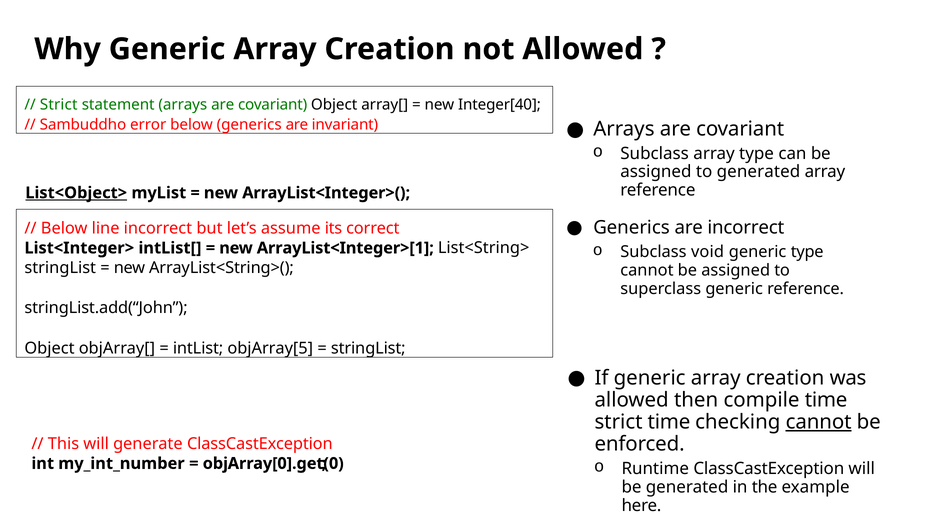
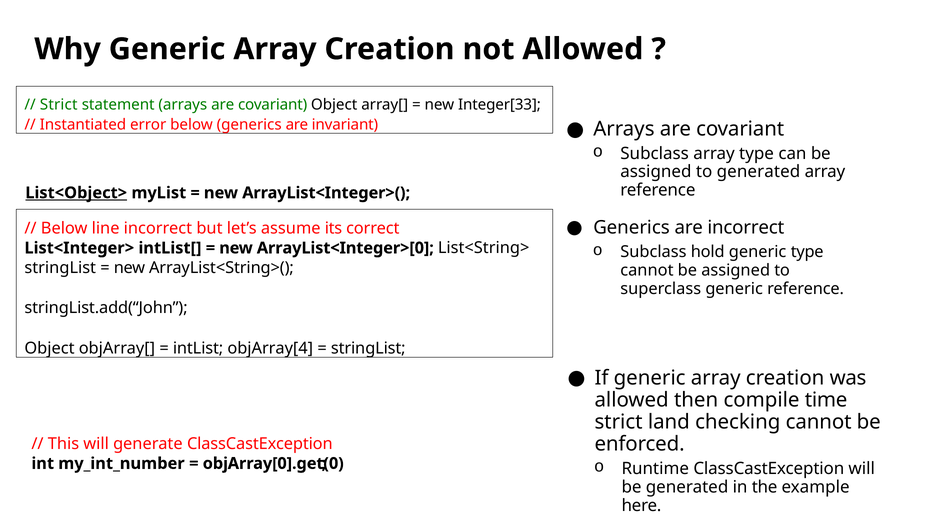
Integer[40: Integer[40 -> Integer[33
Sambuddho: Sambuddho -> Instantiated
void: void -> hold
ArrayList<Integer>[1: ArrayList<Integer>[1 -> ArrayList<Integer>[0
objArray[5: objArray[5 -> objArray[4
strict time: time -> land
cannot at (819, 422) underline: present -> none
